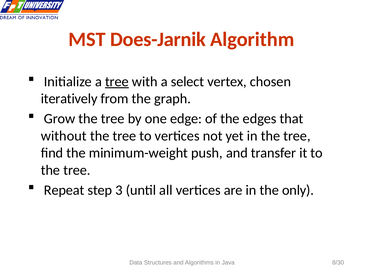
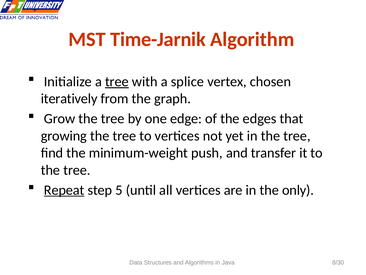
Does-Jarnik: Does-Jarnik -> Time-Jarnik
select: select -> splice
without: without -> growing
Repeat underline: none -> present
3: 3 -> 5
